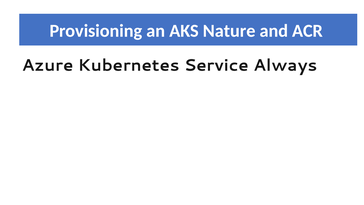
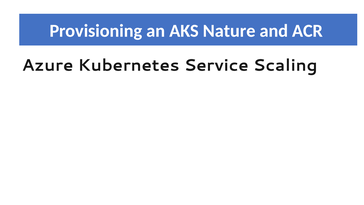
Always: Always -> Scaling
